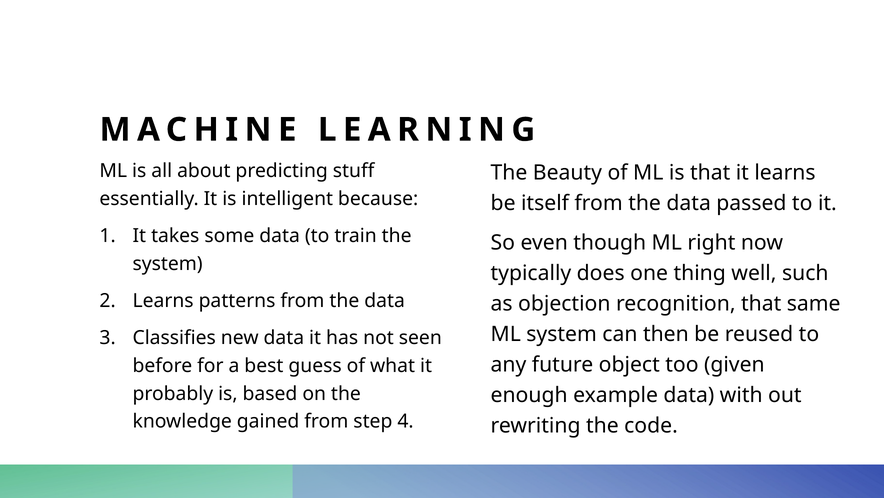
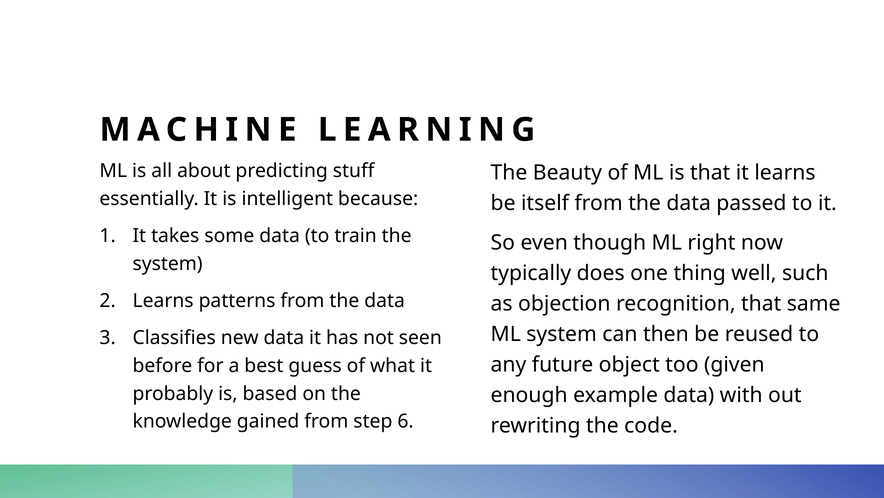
4: 4 -> 6
